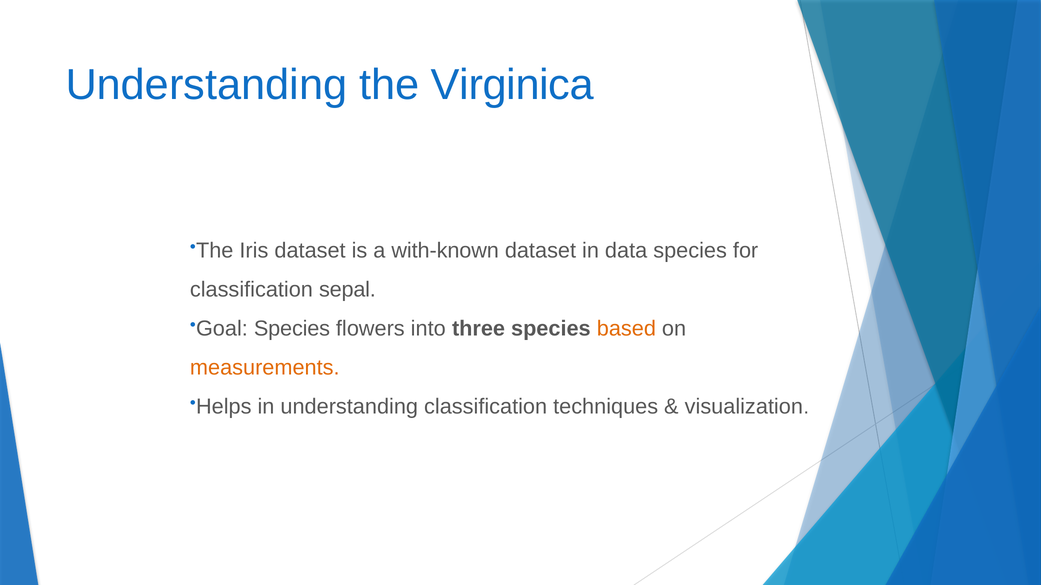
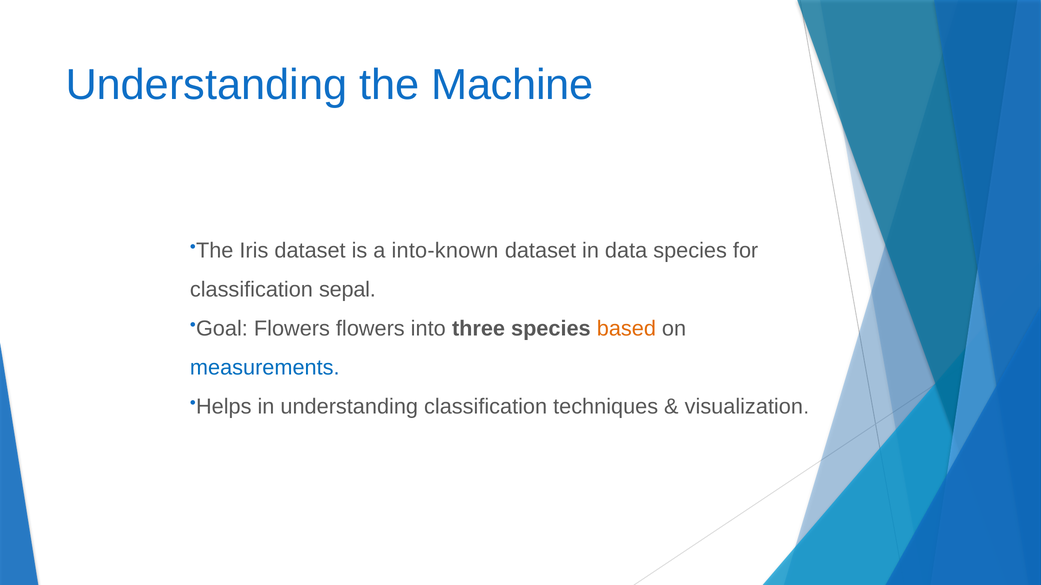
Virginica: Virginica -> Machine
with-known: with-known -> into-known
Goal Species: Species -> Flowers
measurements colour: orange -> blue
